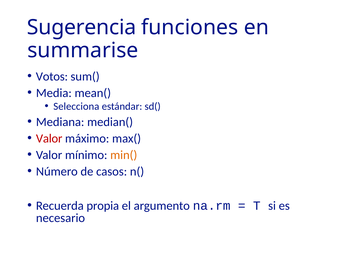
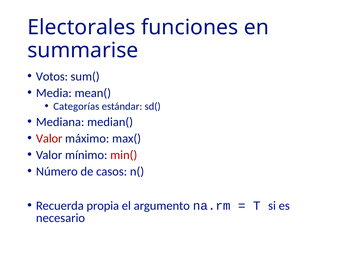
Sugerencia: Sugerencia -> Electorales
Selecciona: Selecciona -> Categorías
min( colour: orange -> red
